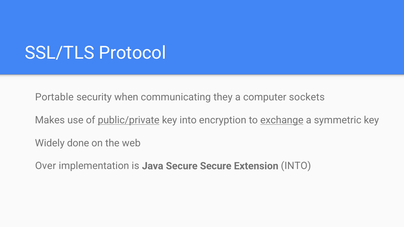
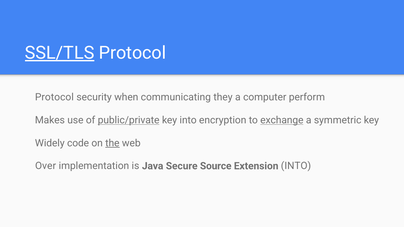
SSL/TLS underline: none -> present
Portable at (54, 97): Portable -> Protocol
sockets: sockets -> perform
done: done -> code
the underline: none -> present
Secure Secure: Secure -> Source
